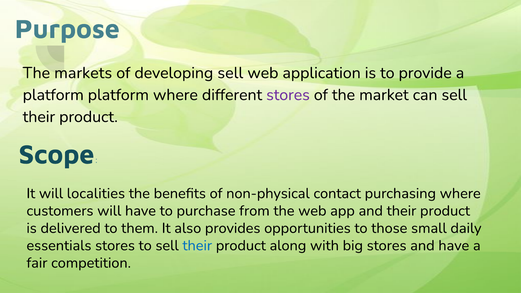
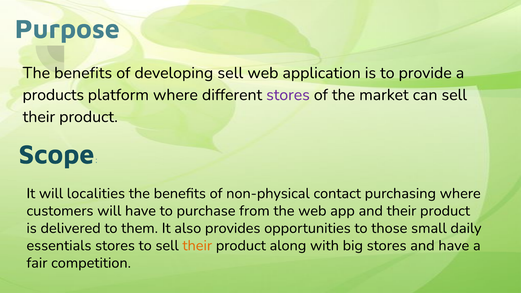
markets at (83, 73): markets -> benefits
platform at (53, 95): platform -> products
their at (197, 246) colour: blue -> orange
